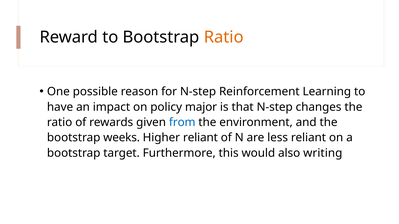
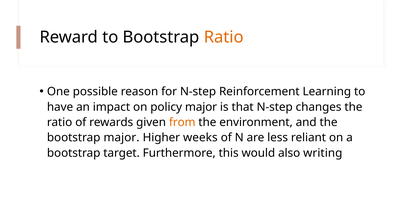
from colour: blue -> orange
bootstrap weeks: weeks -> major
Higher reliant: reliant -> weeks
